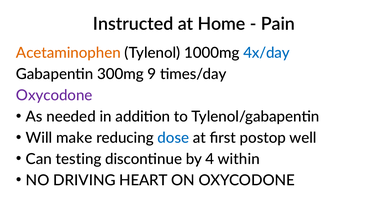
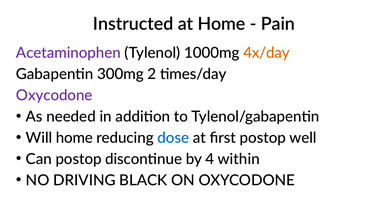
Acetaminophen colour: orange -> purple
4x/day colour: blue -> orange
9: 9 -> 2
Will make: make -> home
Can testing: testing -> postop
HEART: HEART -> BLACK
